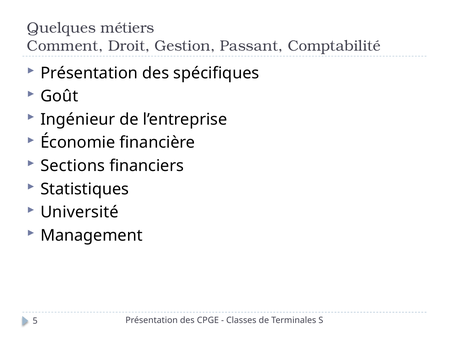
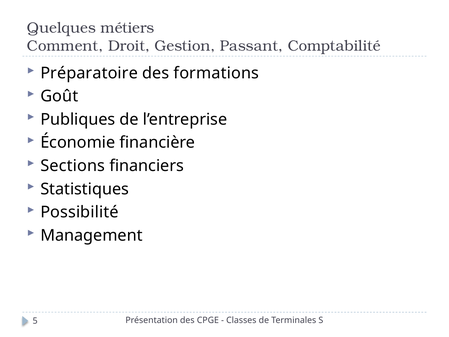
Présentation at (89, 73): Présentation -> Préparatoire
spécifiques: spécifiques -> formations
Ingénieur: Ingénieur -> Publiques
Université: Université -> Possibilité
